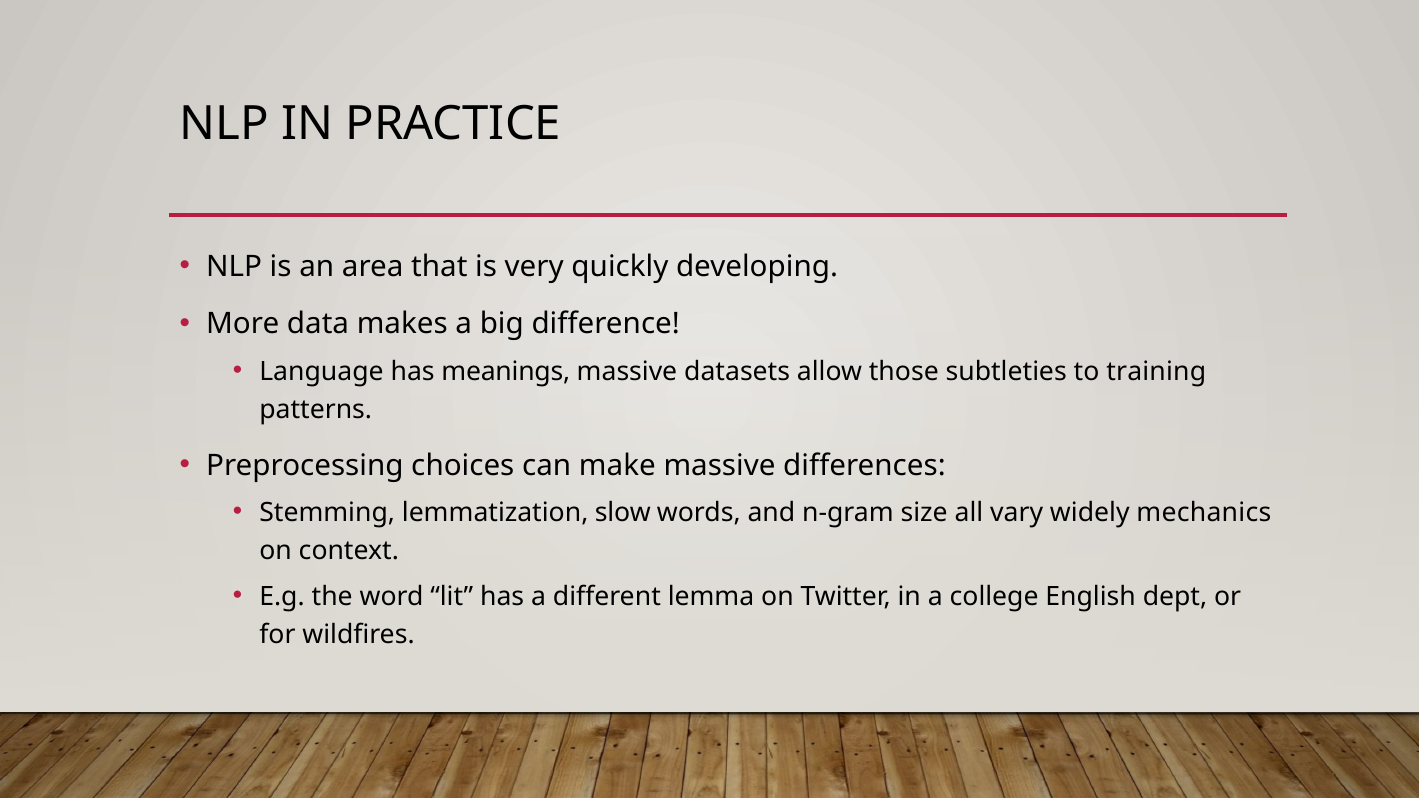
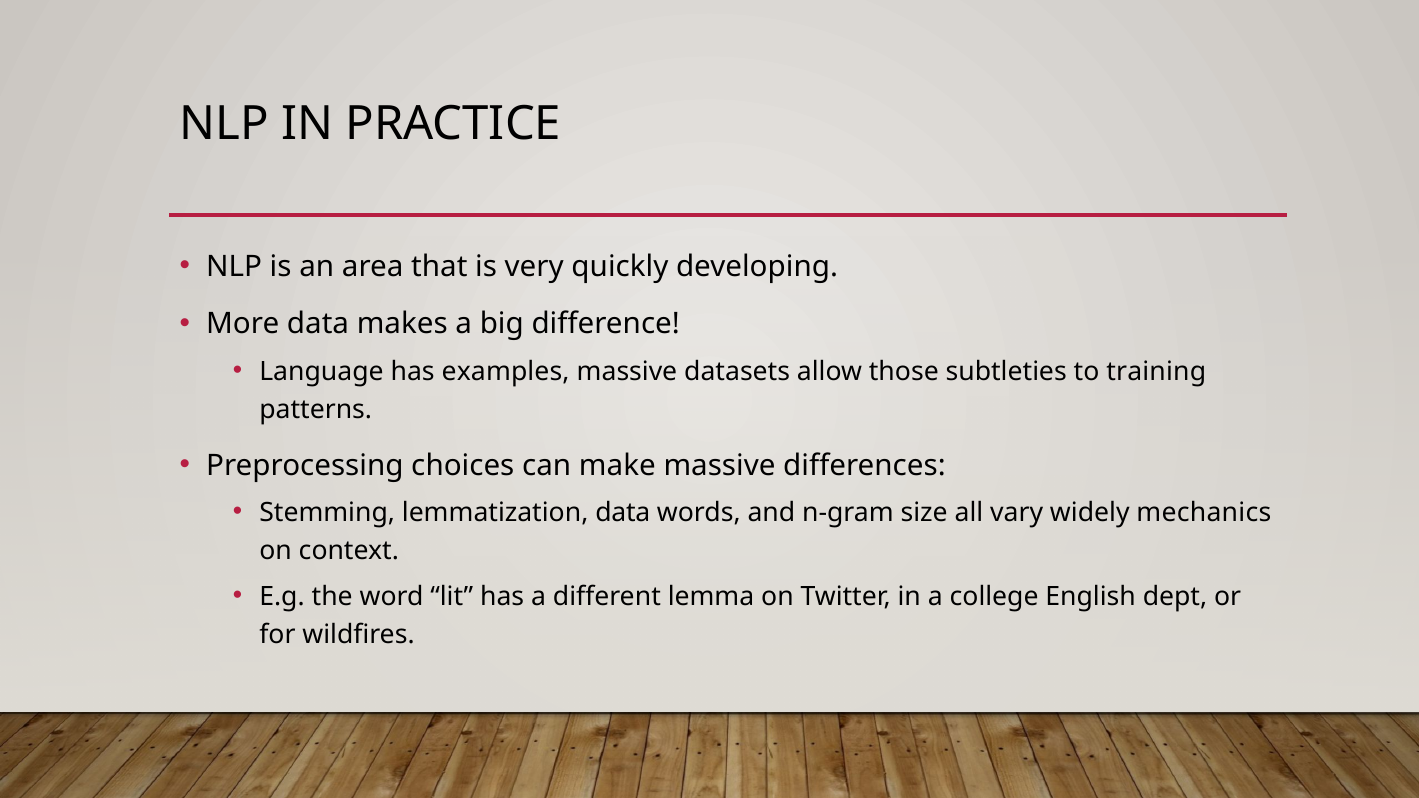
meanings: meanings -> examples
lemmatization slow: slow -> data
